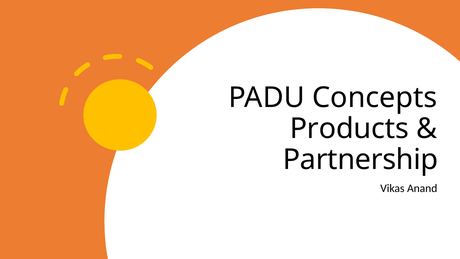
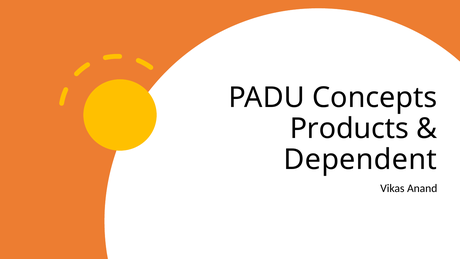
Partnership: Partnership -> Dependent
